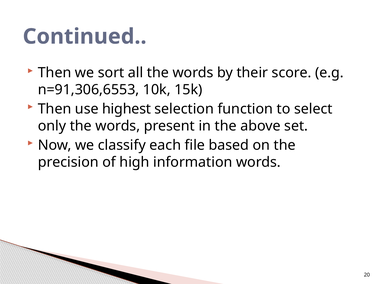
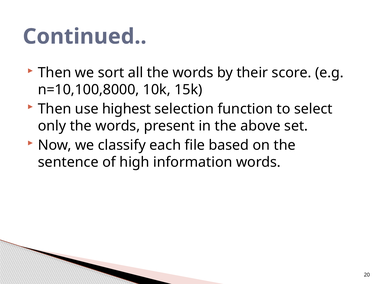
n=91,306,6553: n=91,306,6553 -> n=10,100,8000
precision: precision -> sentence
